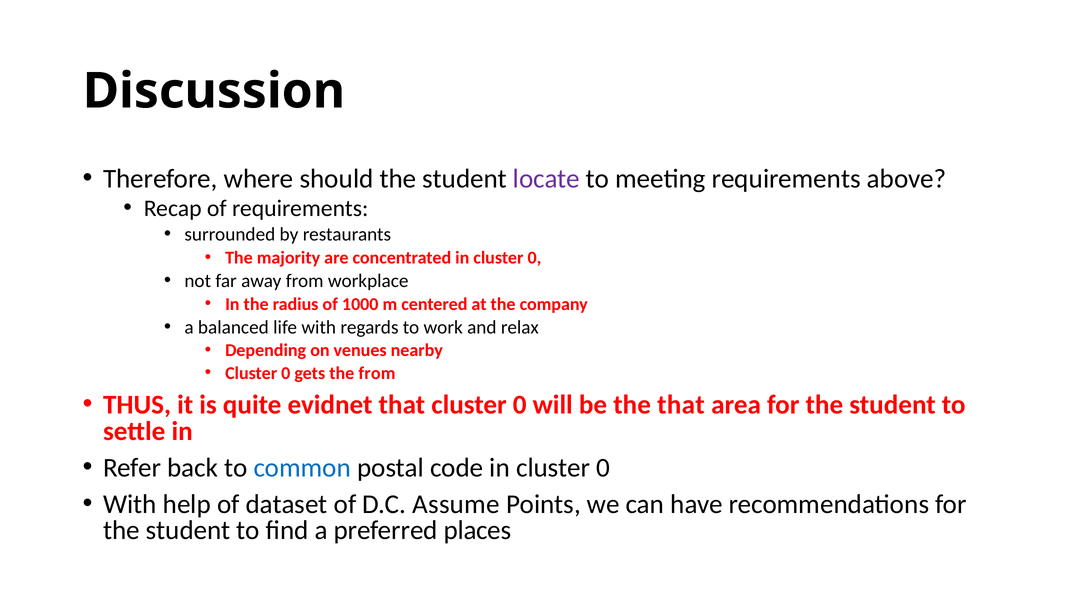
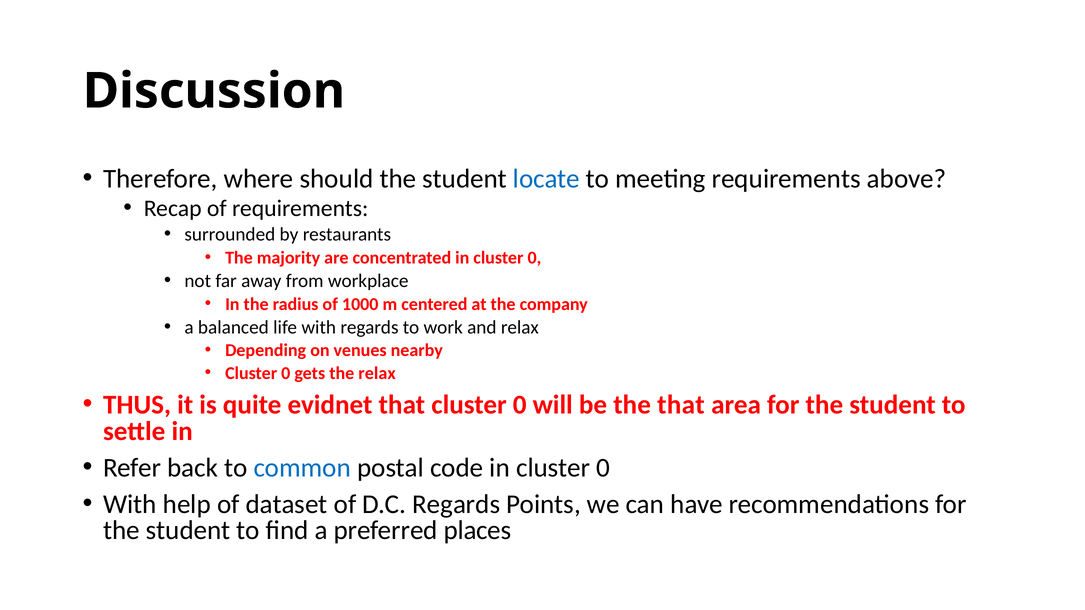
locate colour: purple -> blue
the from: from -> relax
D.C Assume: Assume -> Regards
